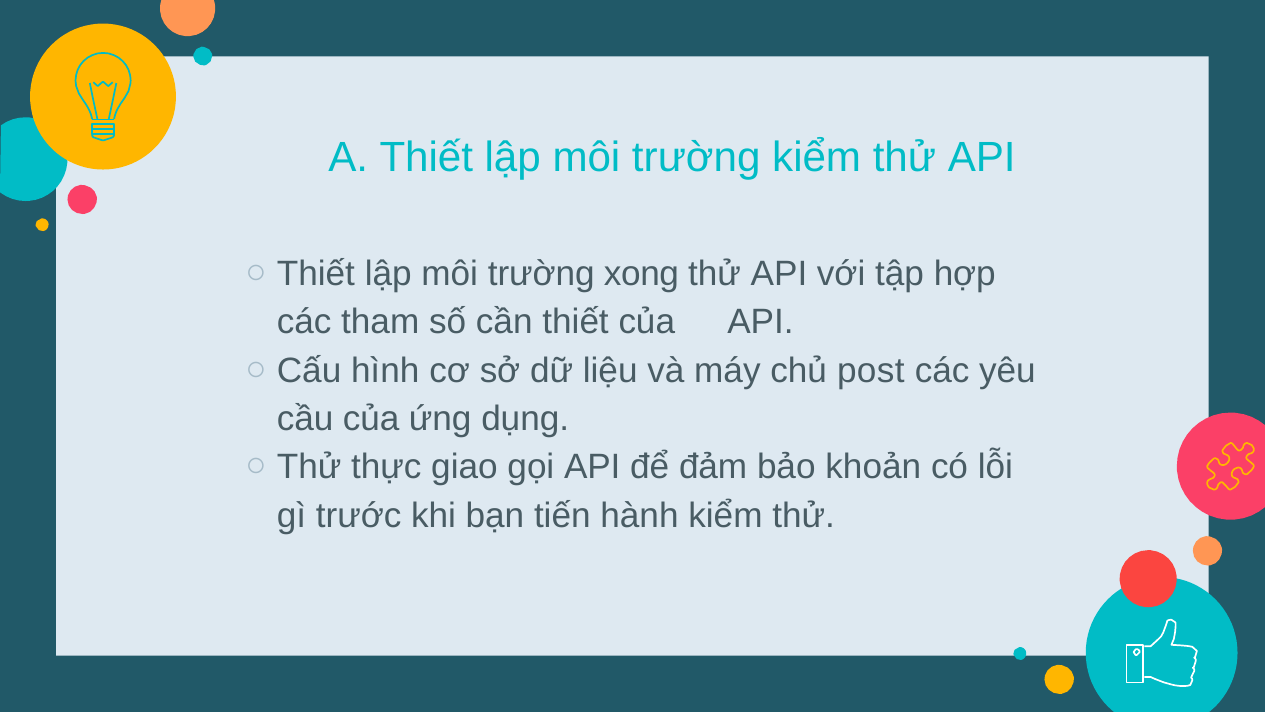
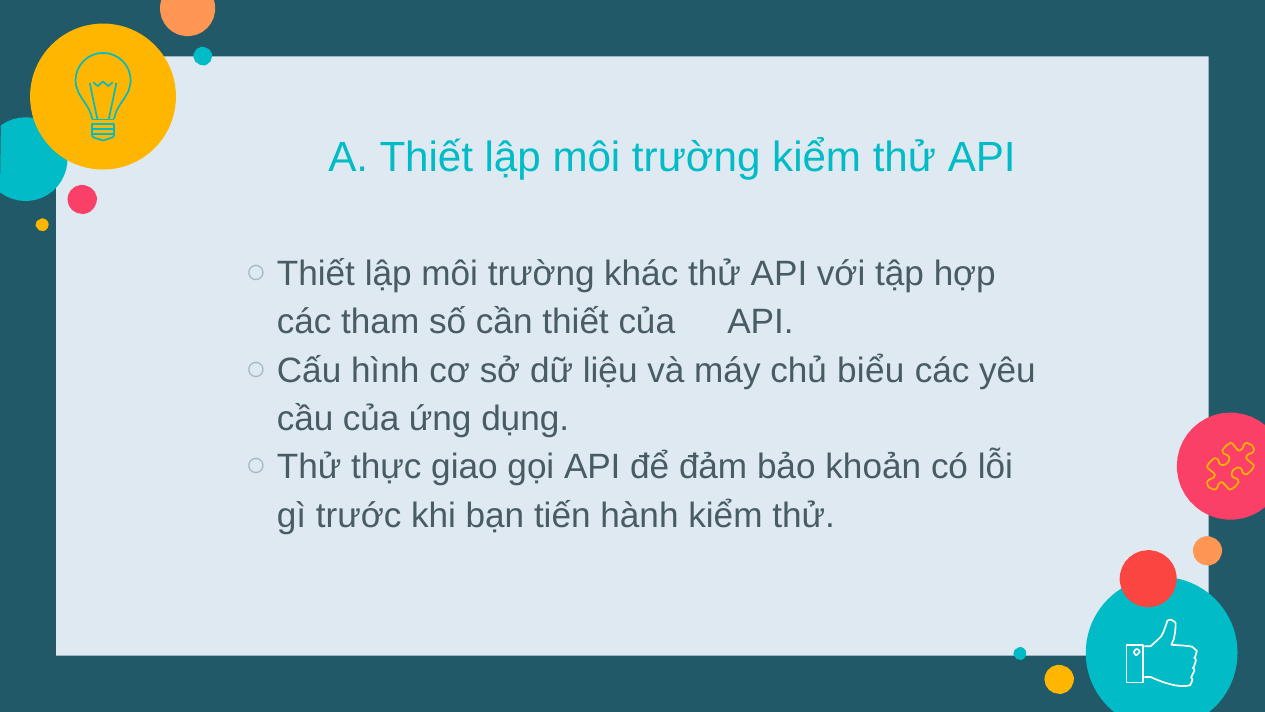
xong: xong -> khác
post: post -> biểu
